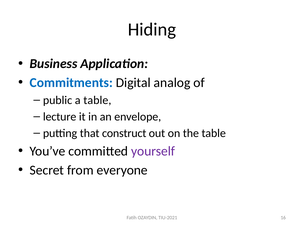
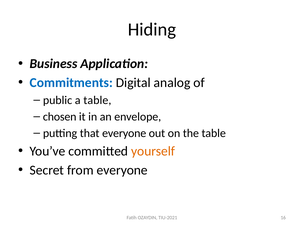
lecture: lecture -> chosen
that construct: construct -> everyone
yourself colour: purple -> orange
